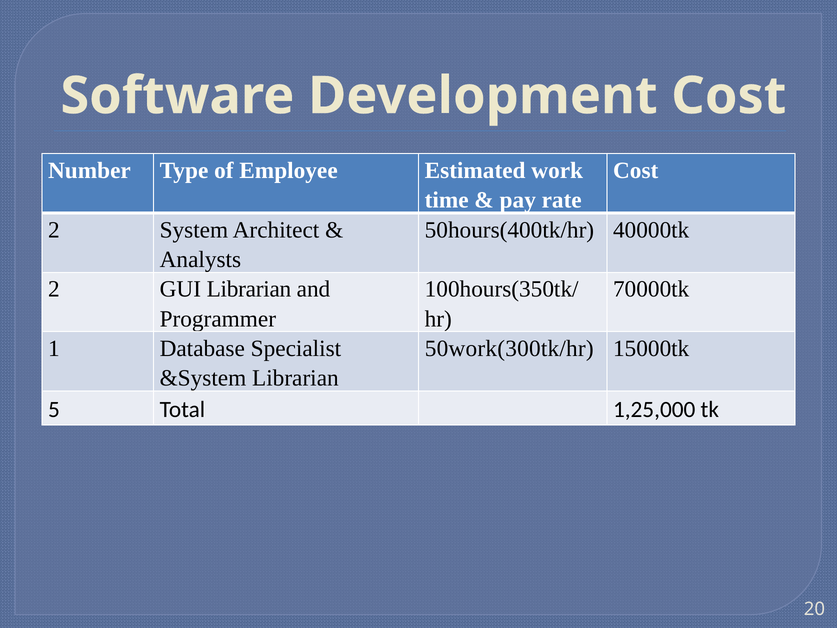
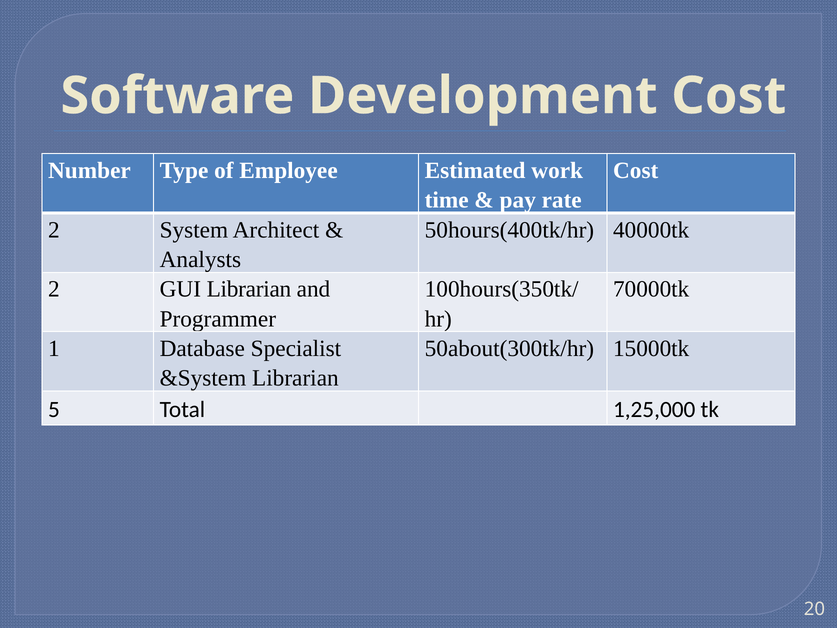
50work(300tk/hr: 50work(300tk/hr -> 50about(300tk/hr
